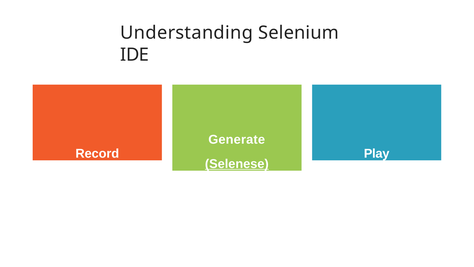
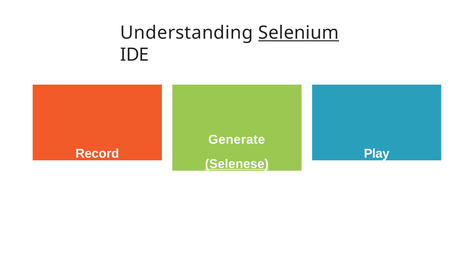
Selenium underline: none -> present
